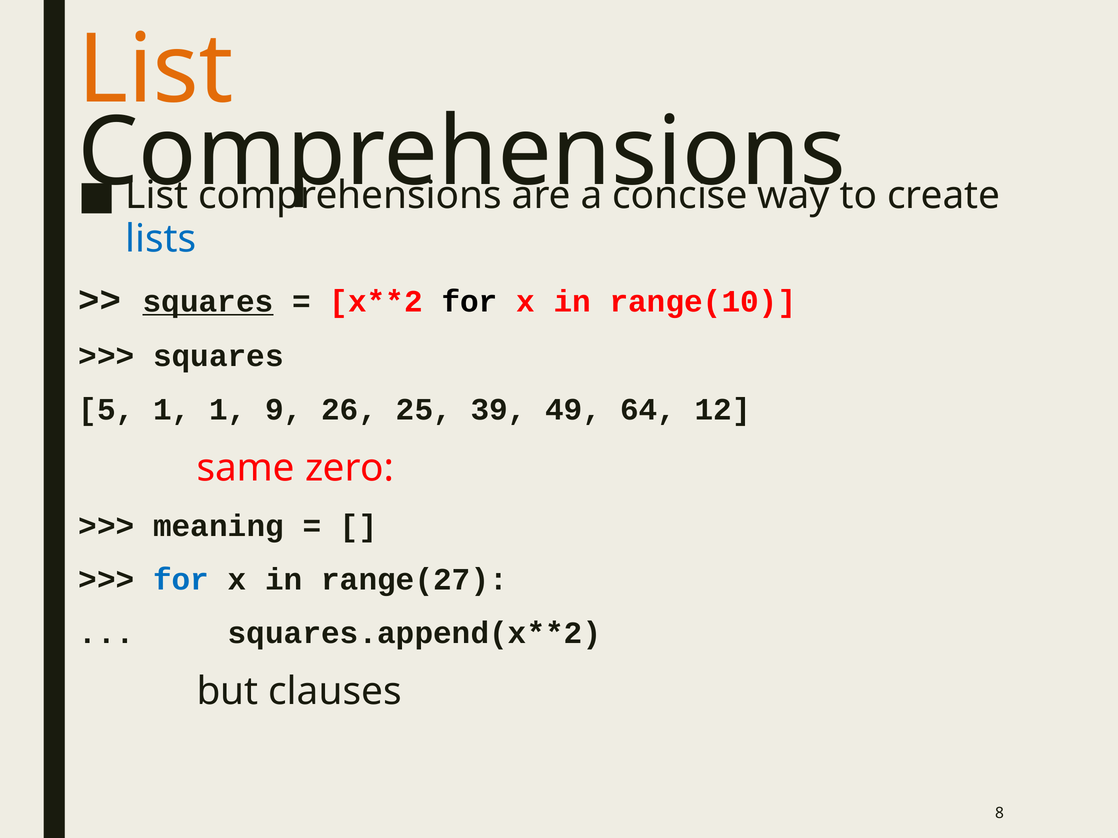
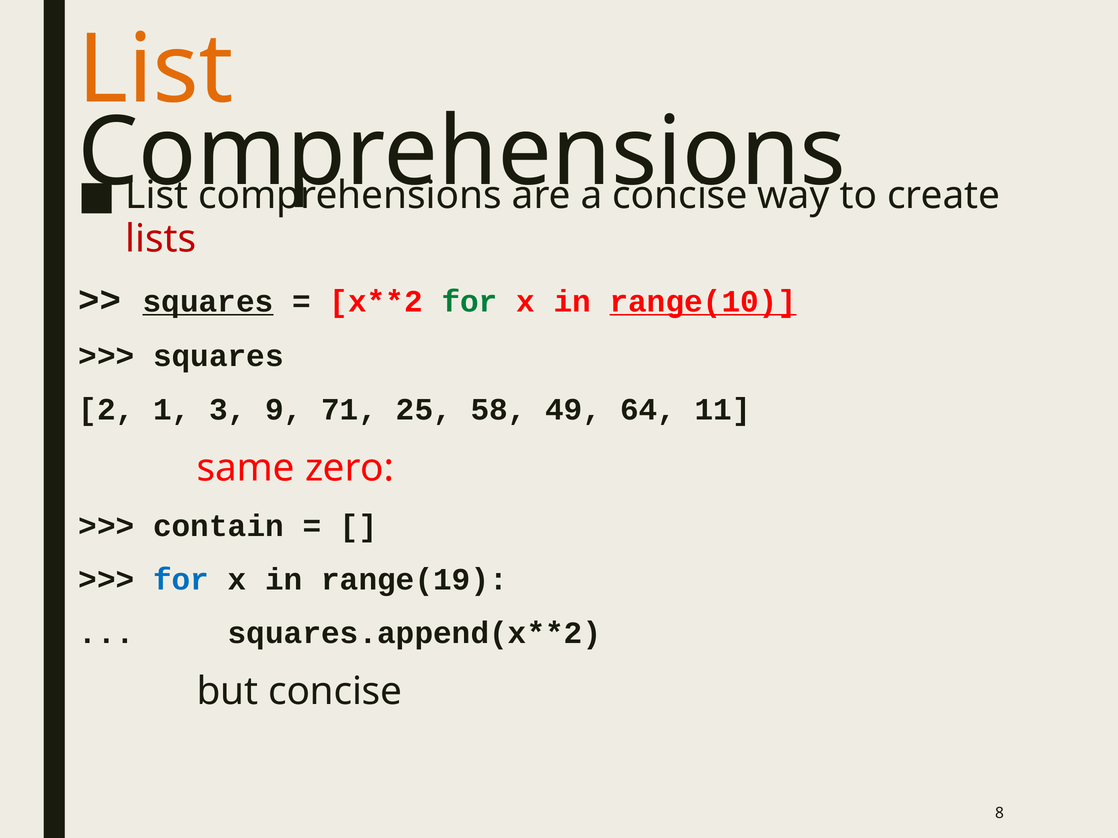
lists colour: blue -> red
for at (469, 302) colour: black -> green
range(10 underline: none -> present
5: 5 -> 2
1 1: 1 -> 3
26: 26 -> 71
39: 39 -> 58
12: 12 -> 11
meaning: meaning -> contain
range(27: range(27 -> range(19
but clauses: clauses -> concise
